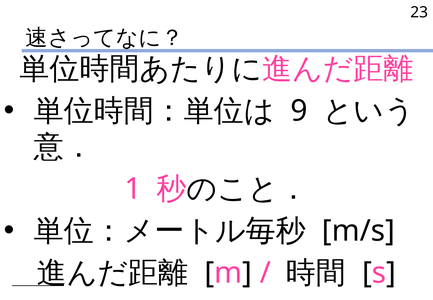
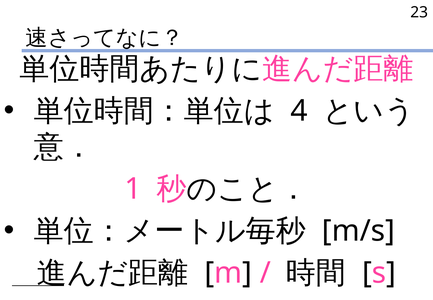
9: 9 -> 4
